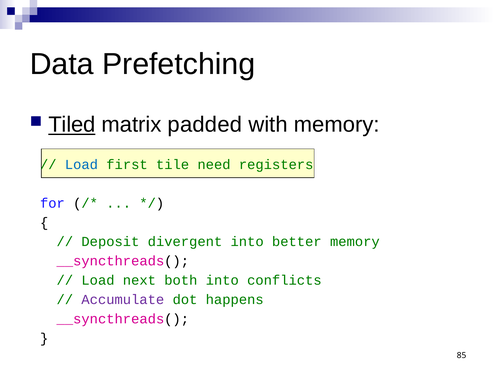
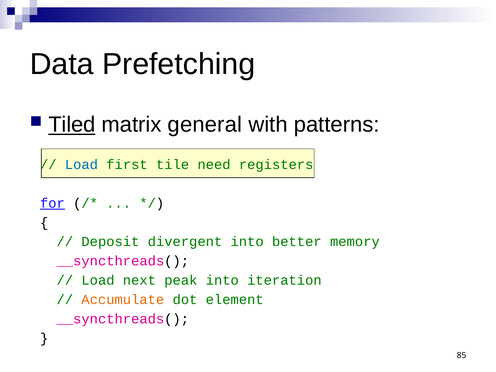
padded: padded -> general
with memory: memory -> patterns
for underline: none -> present
both: both -> peak
conflicts: conflicts -> iteration
Accumulate colour: purple -> orange
happens: happens -> element
